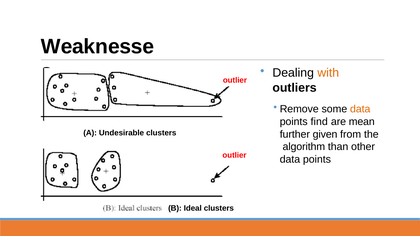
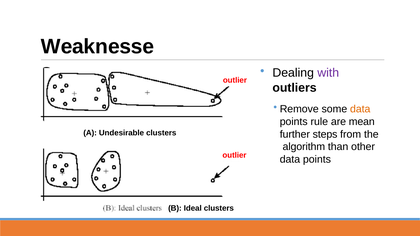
with colour: orange -> purple
find: find -> rule
given: given -> steps
